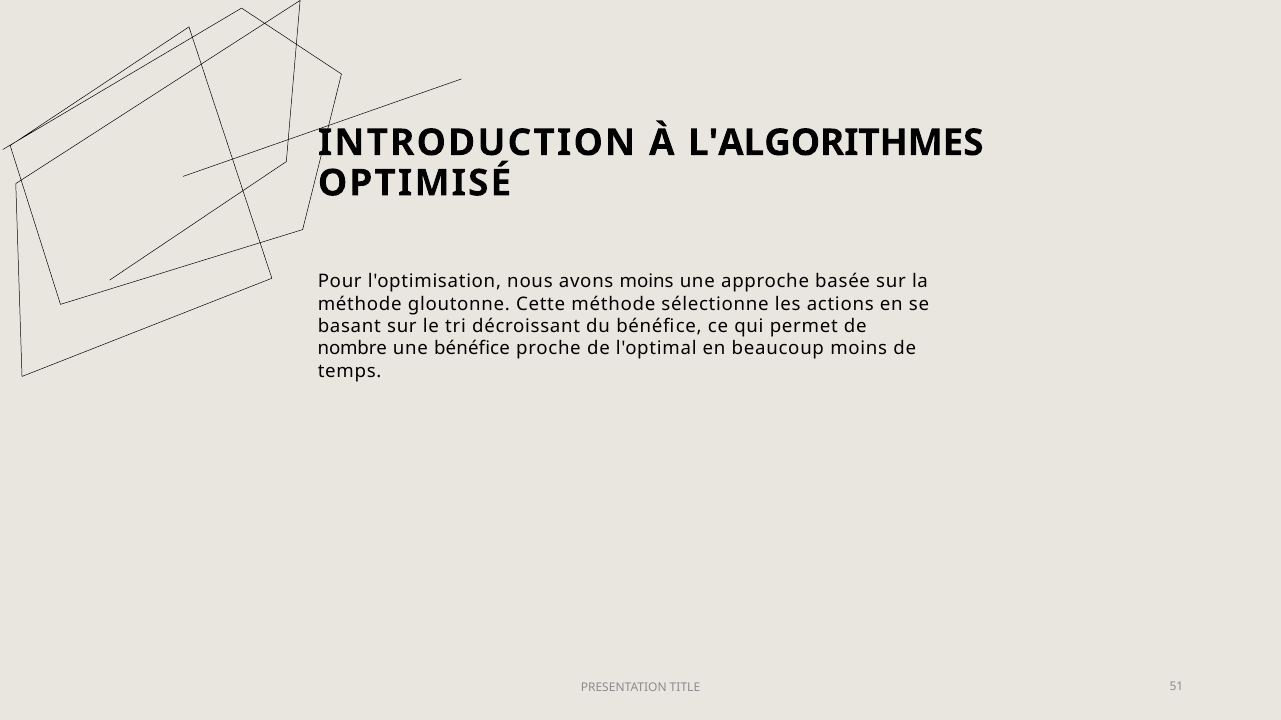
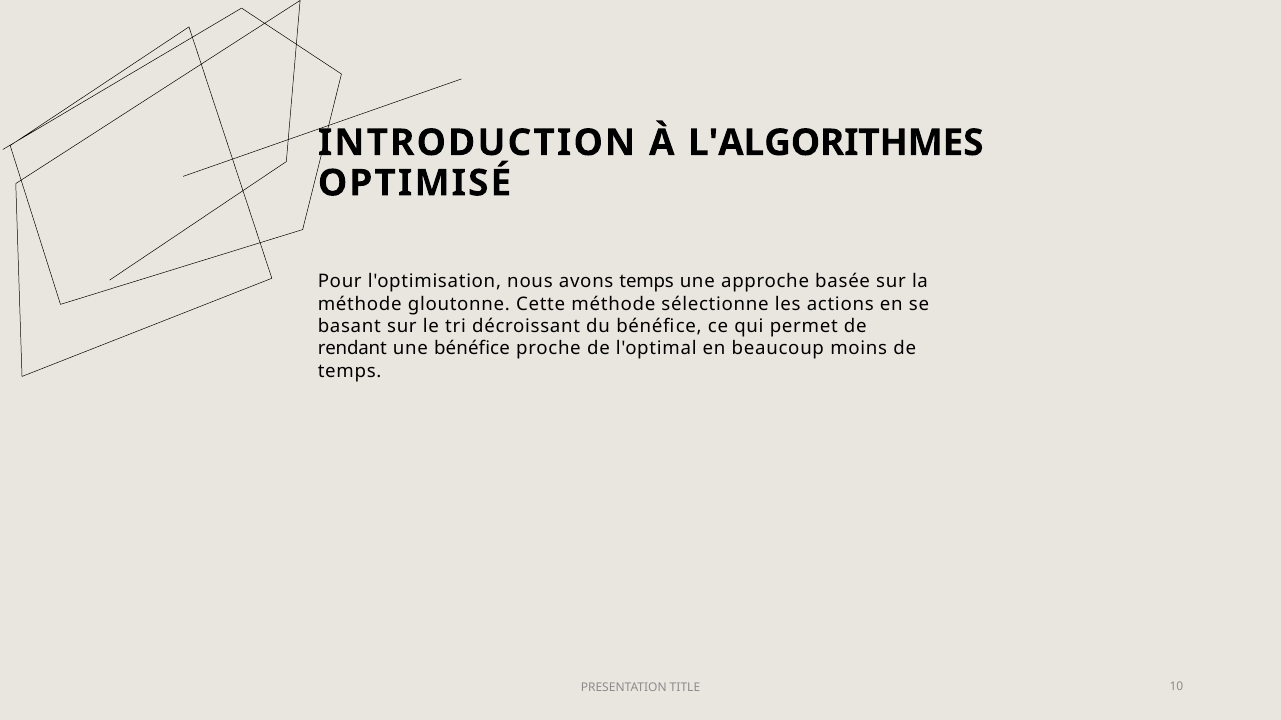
avons moins: moins -> temps
nombre: nombre -> rendant
51: 51 -> 10
